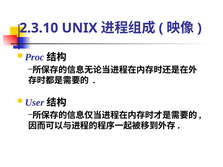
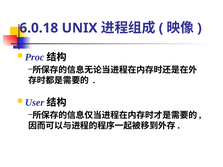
2.3.10: 2.3.10 -> 6.0.18
